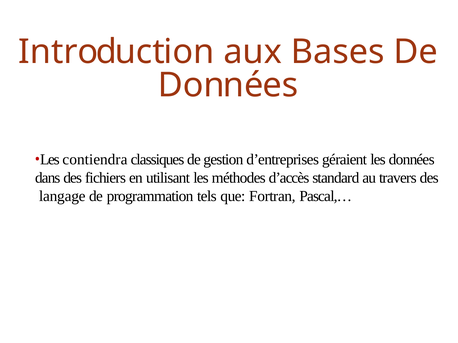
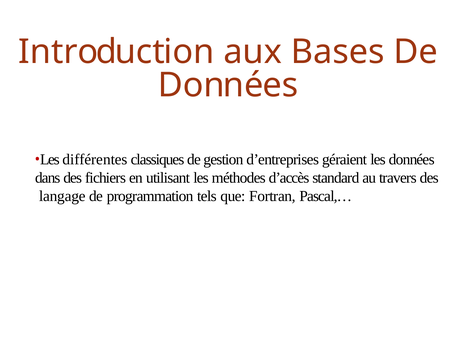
contiendra: contiendra -> différentes
